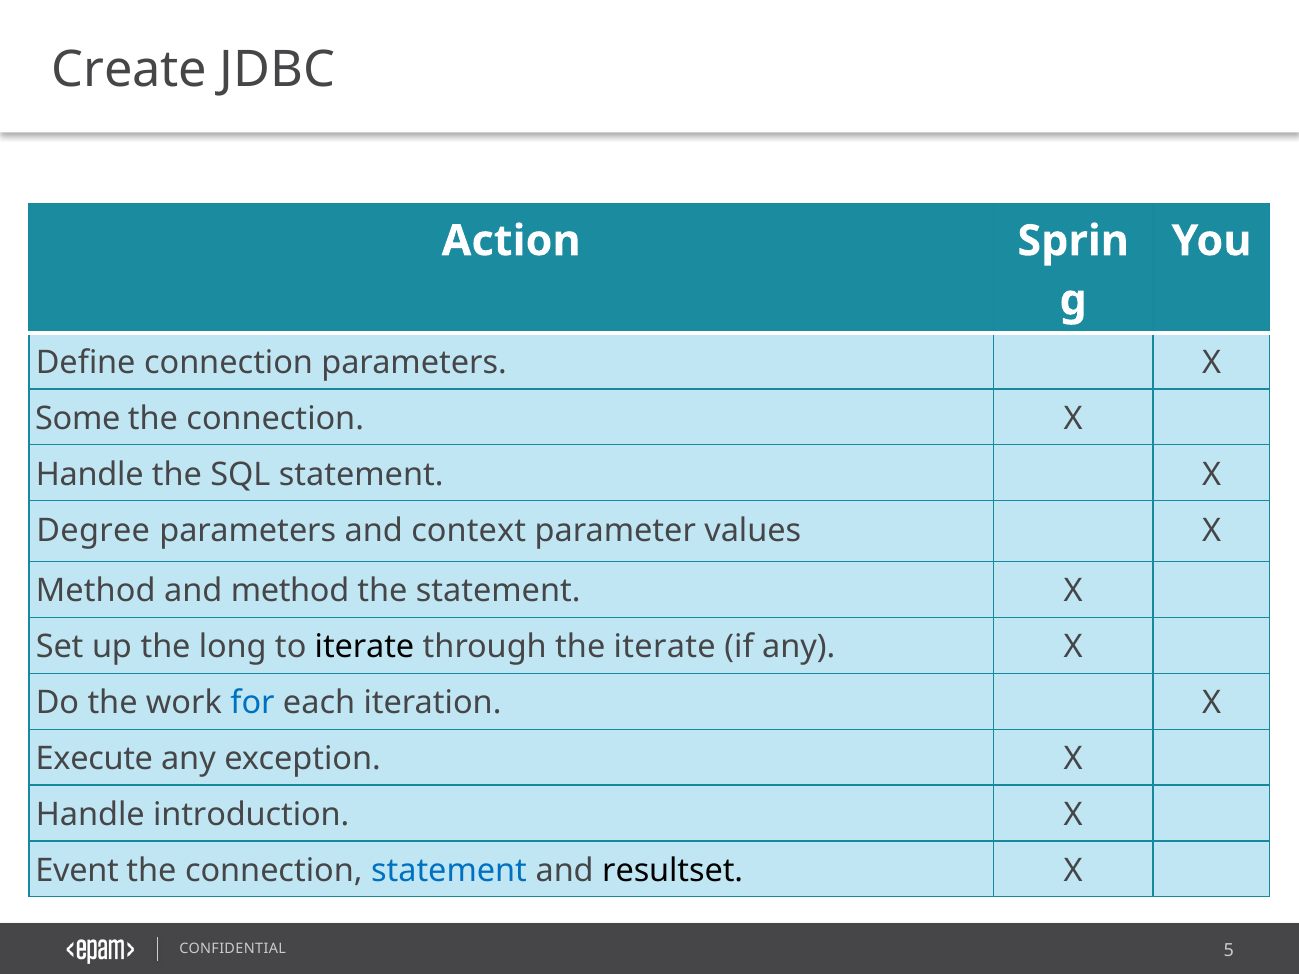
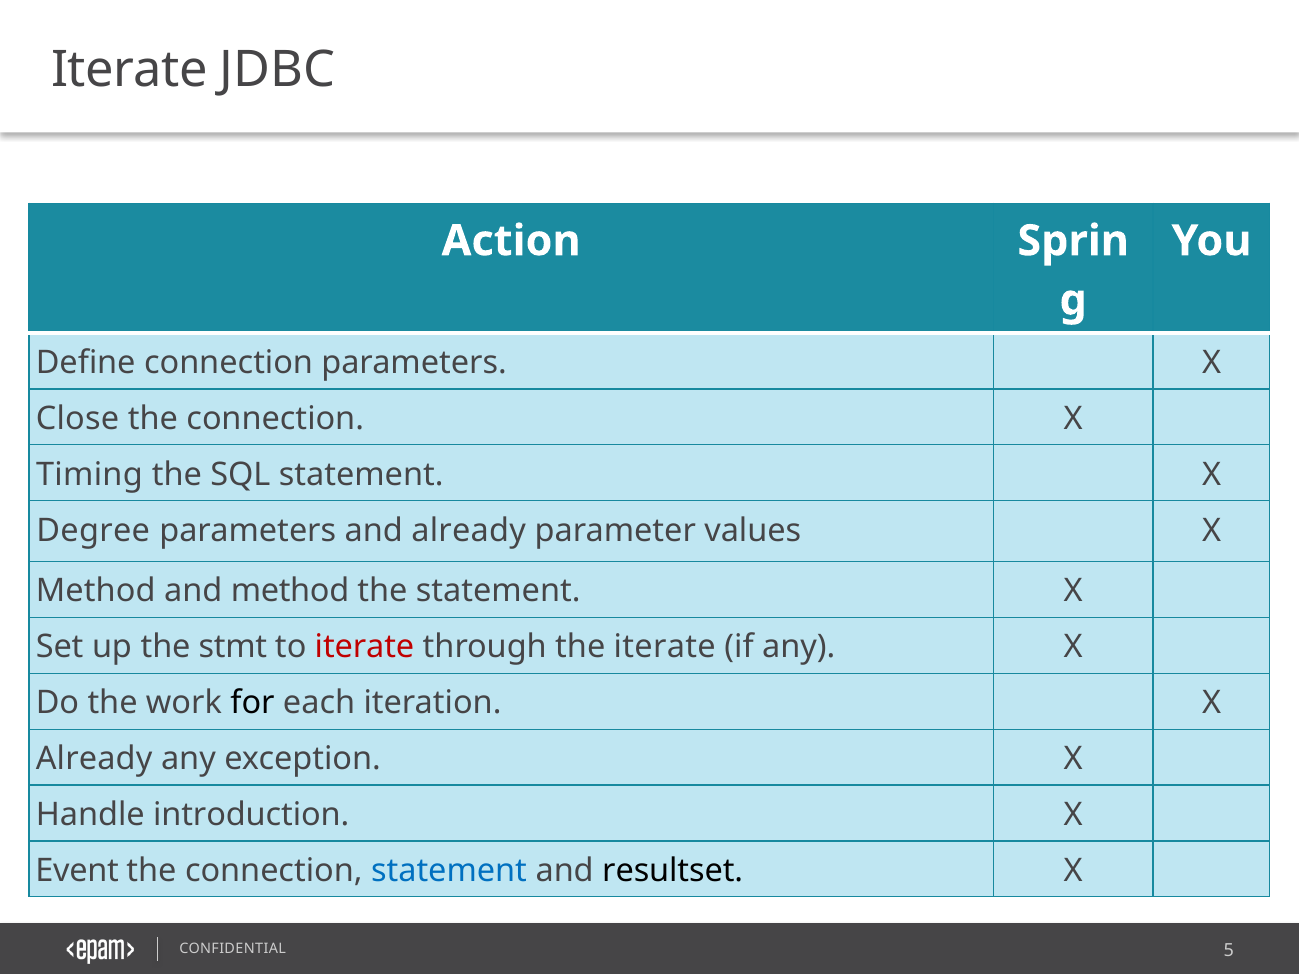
Create at (129, 70): Create -> Iterate
Some: Some -> Close
Handle at (90, 475): Handle -> Timing
and context: context -> already
long: long -> stmt
iterate at (364, 647) colour: black -> red
for colour: blue -> black
Execute at (94, 759): Execute -> Already
